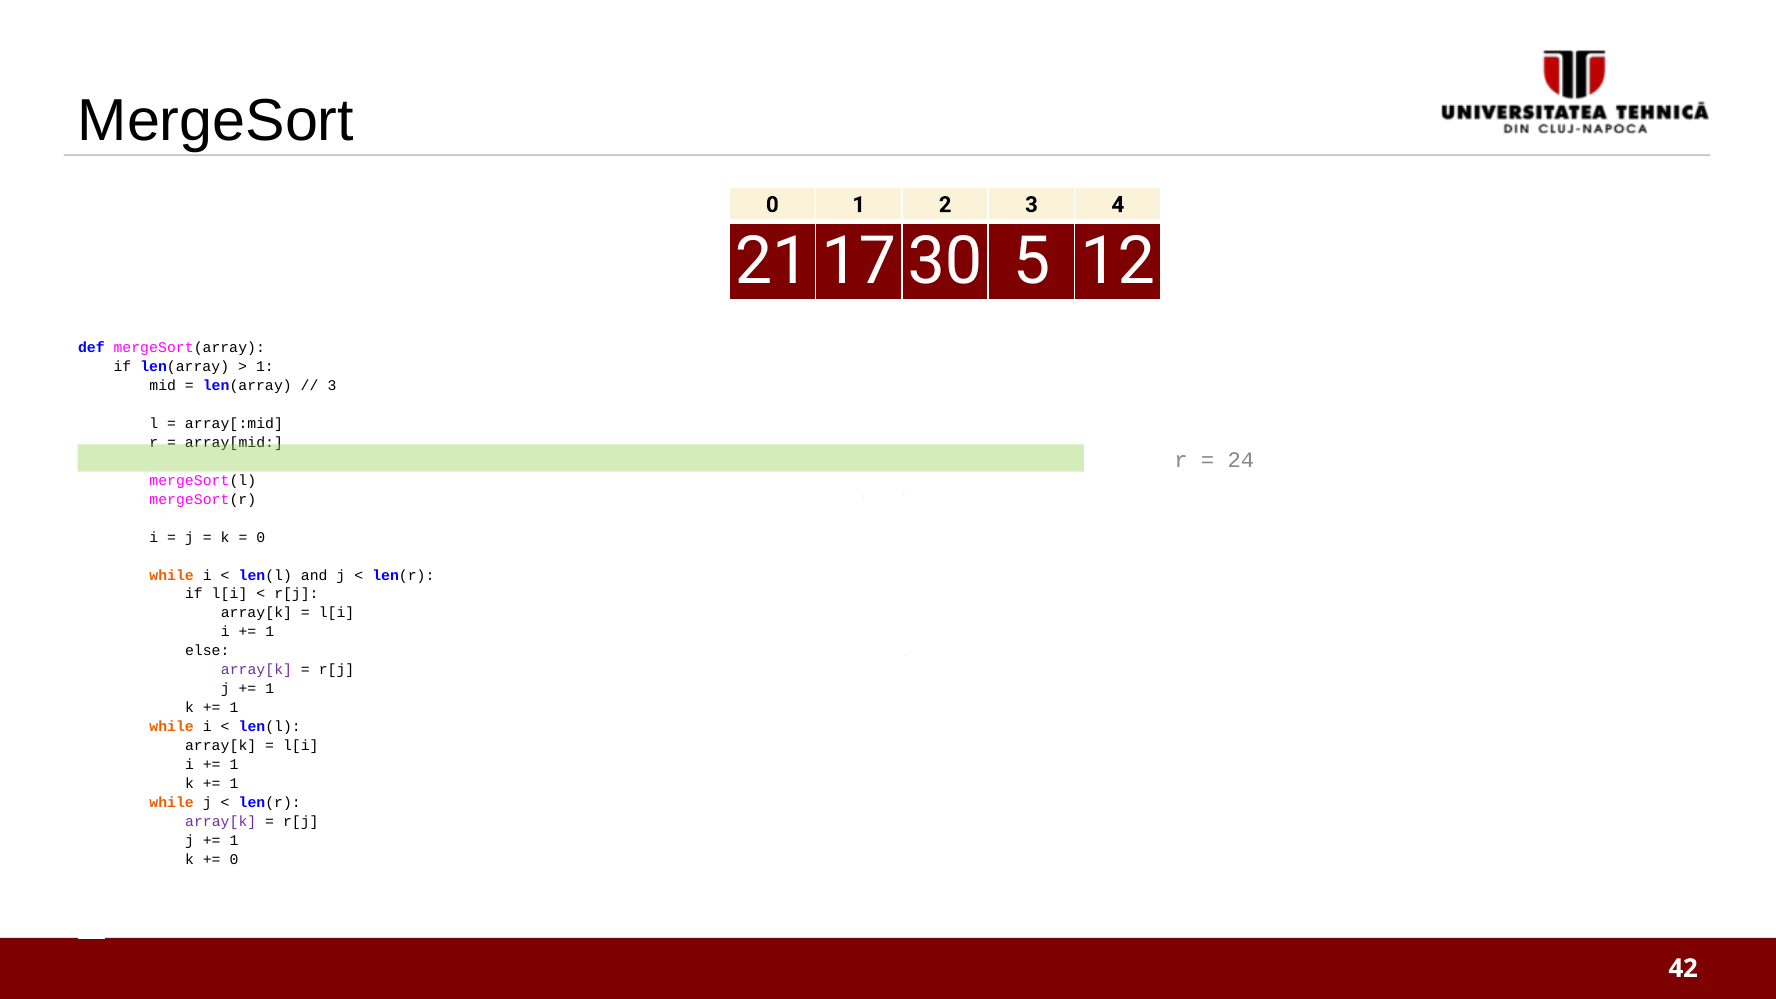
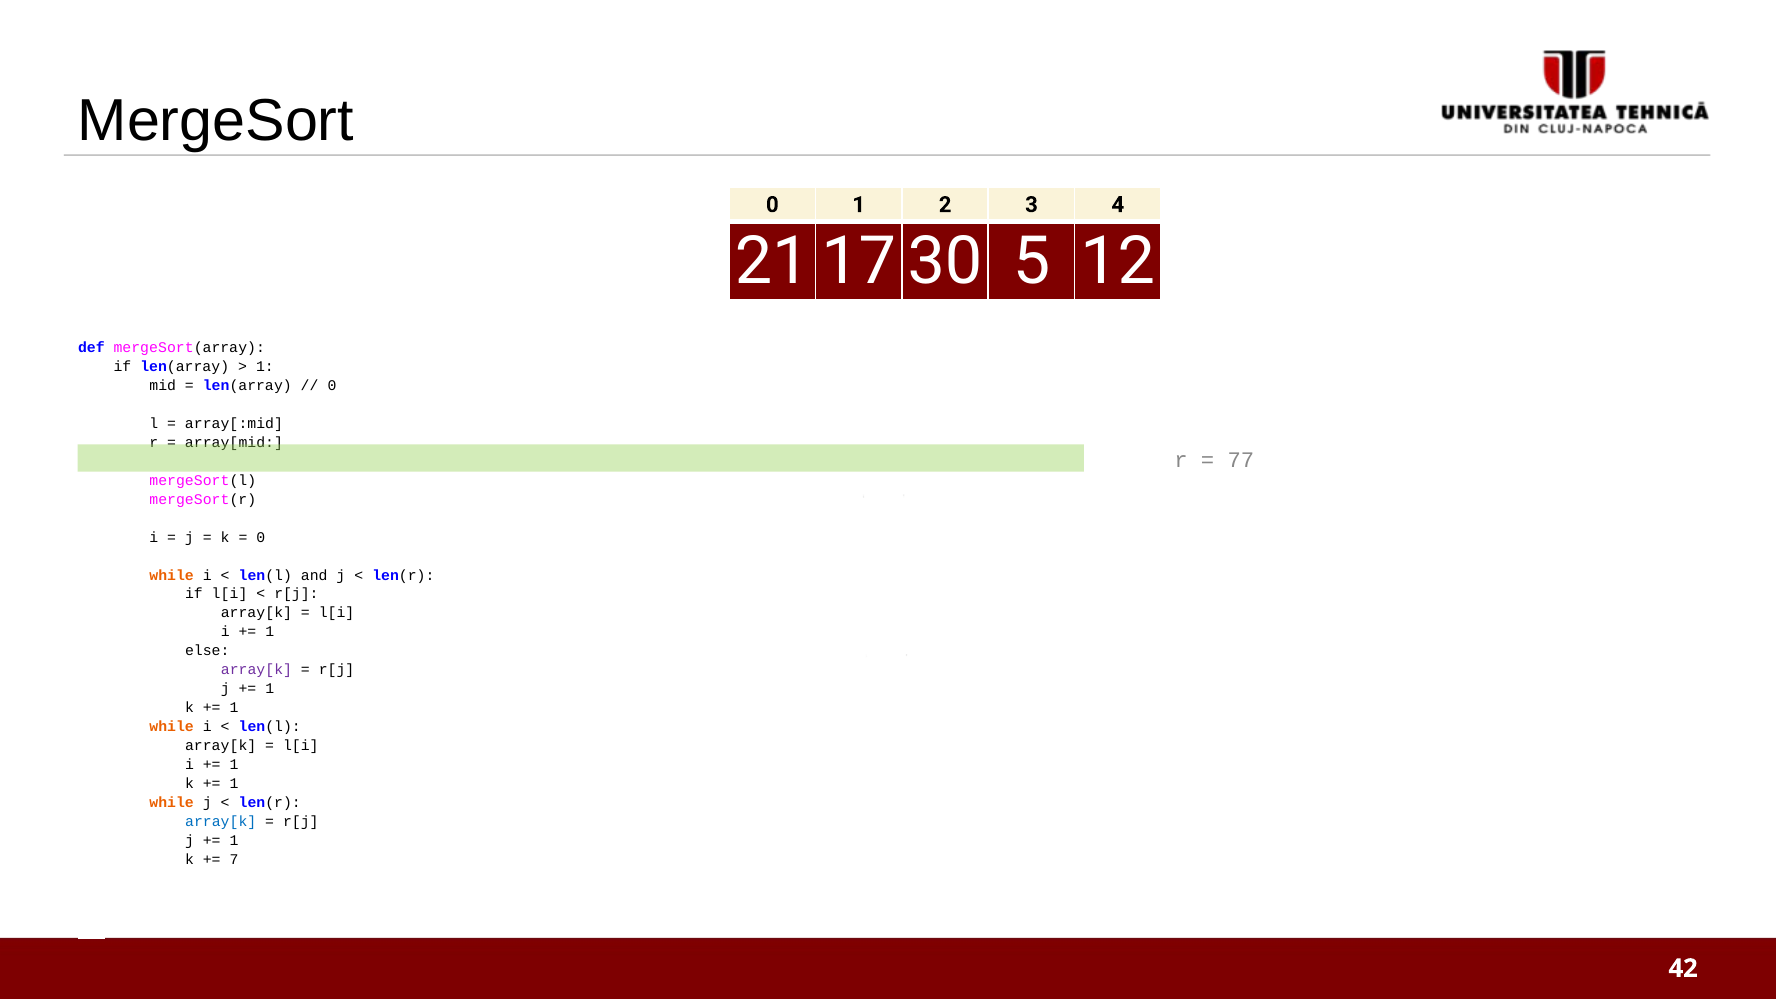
3 at (332, 386): 3 -> 0
24: 24 -> 77
array[k at (221, 821) colour: purple -> blue
0 at (234, 859): 0 -> 7
